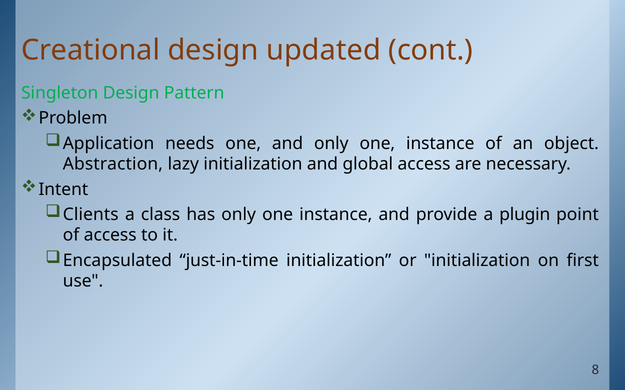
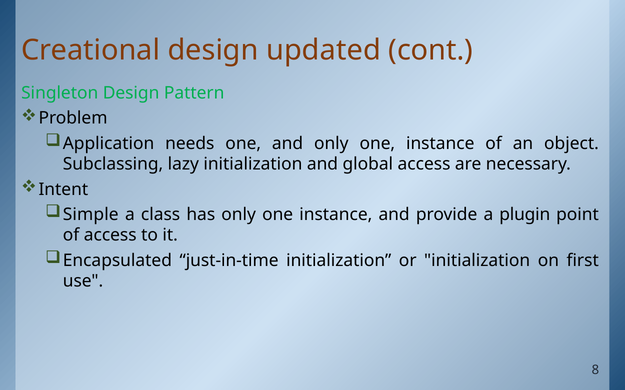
Abstraction: Abstraction -> Subclassing
Clients: Clients -> Simple
